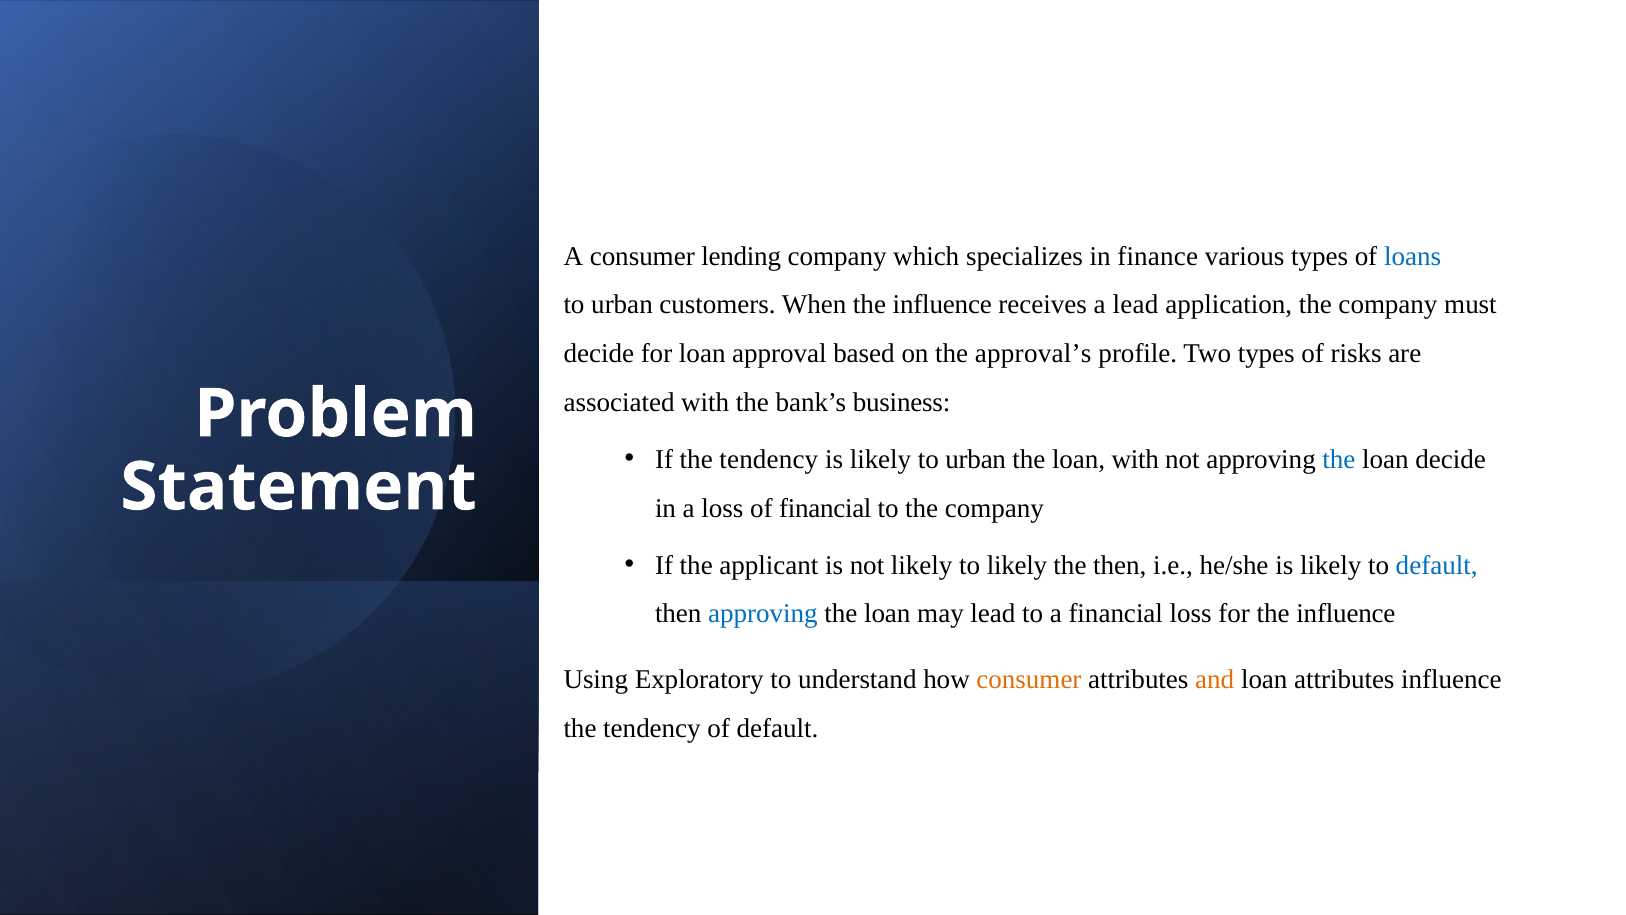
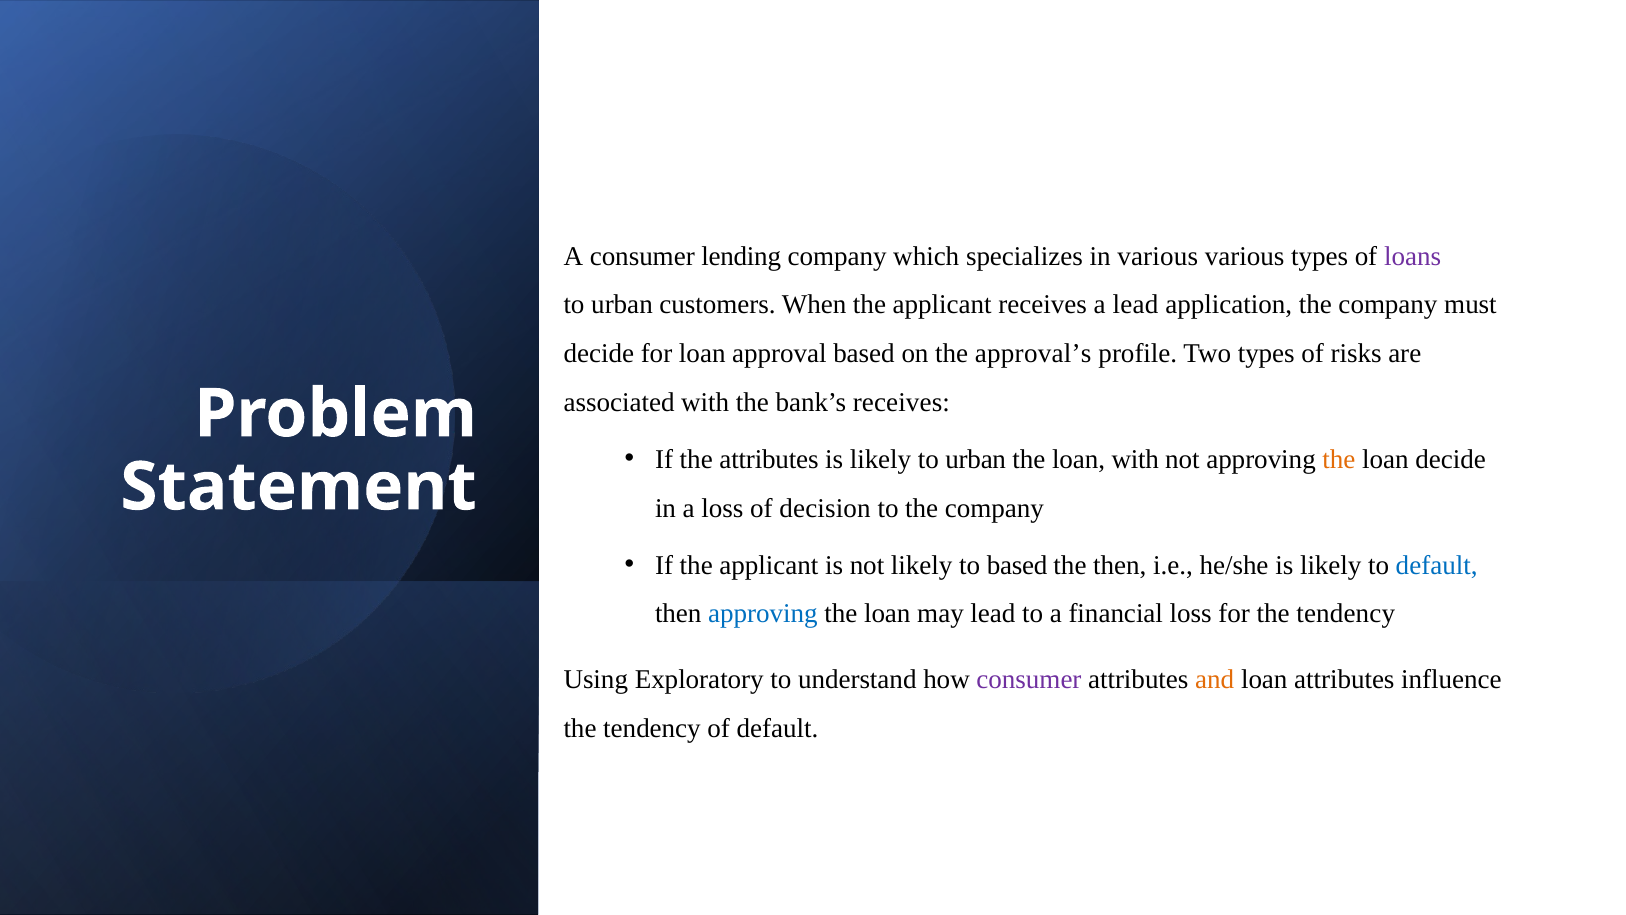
in finance: finance -> various
loans colour: blue -> purple
When the influence: influence -> applicant
bank’s business: business -> receives
If the tendency: tendency -> attributes
the at (1339, 459) colour: blue -> orange
of financial: financial -> decision
to likely: likely -> based
for the influence: influence -> tendency
consumer at (1029, 679) colour: orange -> purple
